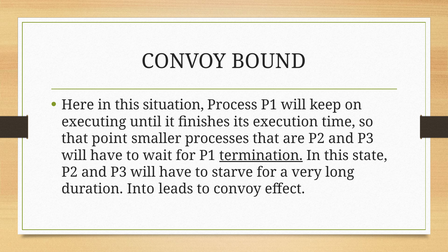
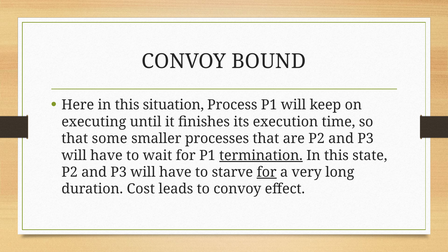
point: point -> some
for at (267, 172) underline: none -> present
Into: Into -> Cost
